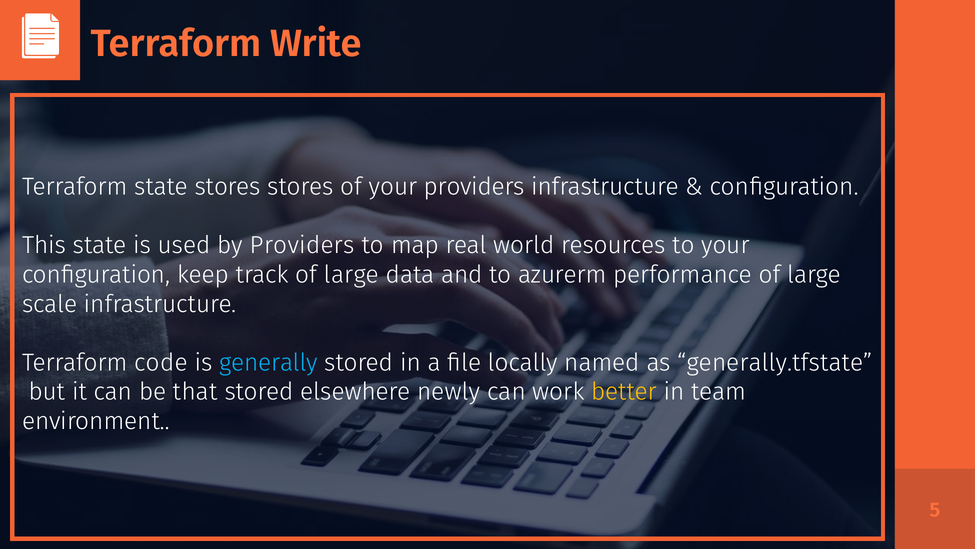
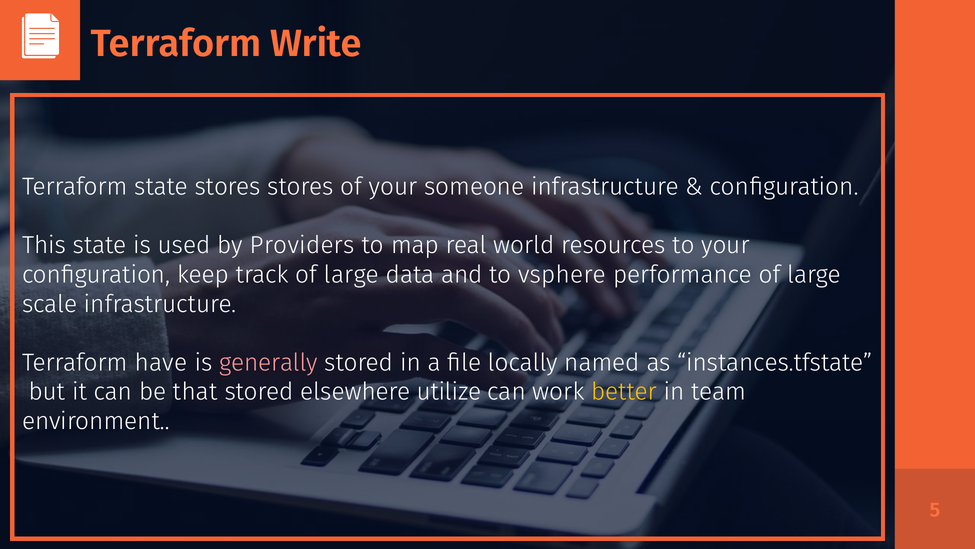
your providers: providers -> someone
azurerm: azurerm -> vsphere
code: code -> have
generally colour: light blue -> pink
generally.tfstate: generally.tfstate -> instances.tfstate
newly: newly -> utilize
